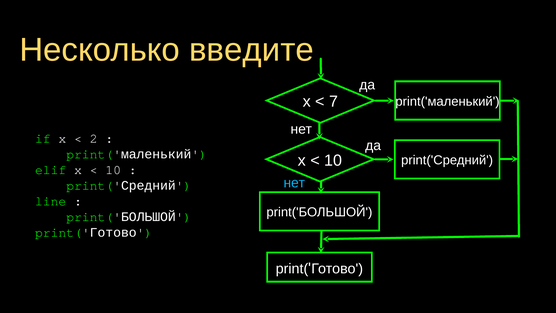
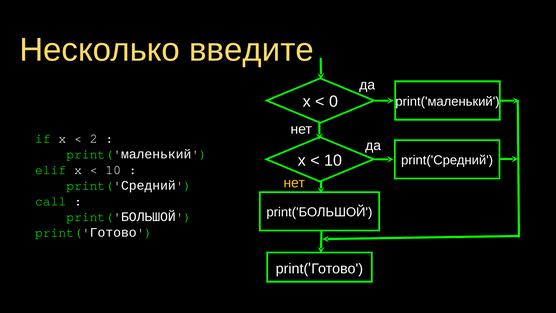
7: 7 -> 0
нет at (294, 183) colour: light blue -> yellow
line: line -> call
